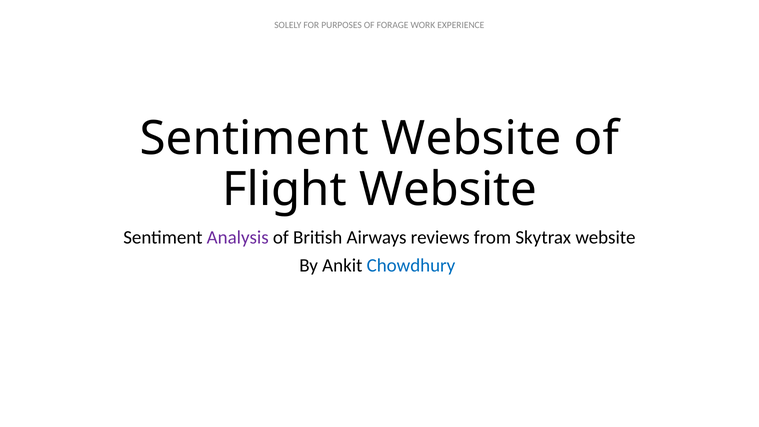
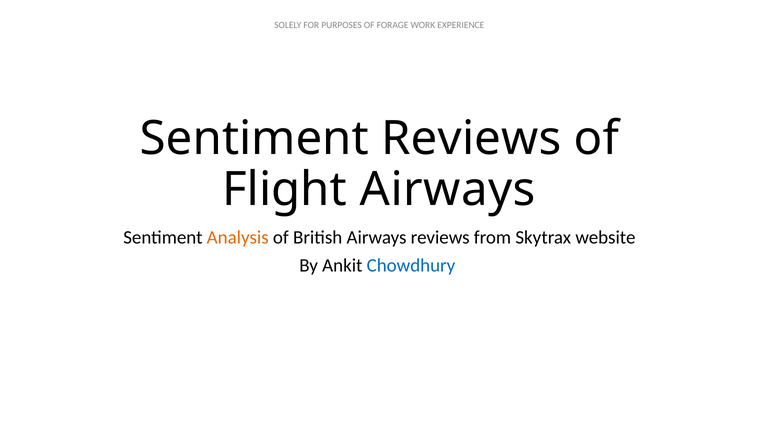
Sentiment Website: Website -> Reviews
Flight Website: Website -> Airways
Analysis colour: purple -> orange
